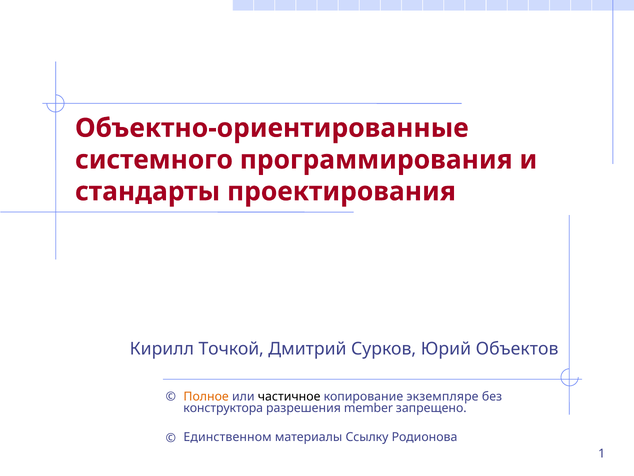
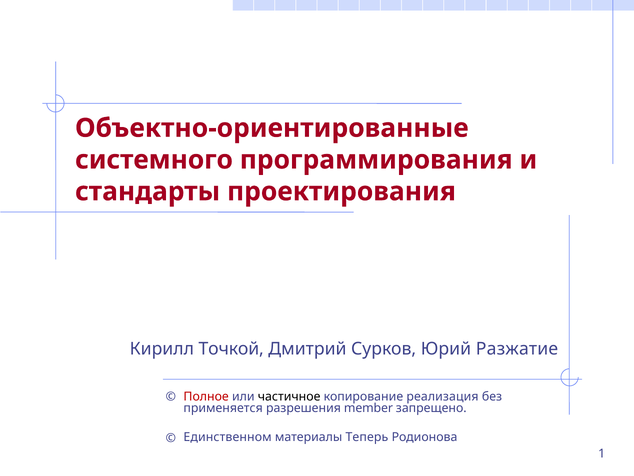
Объектов: Объектов -> Разжатие
Полное colour: orange -> red
экземпляре: экземпляре -> реализация
конструктора: конструктора -> применяется
Ссылку: Ссылку -> Теперь
